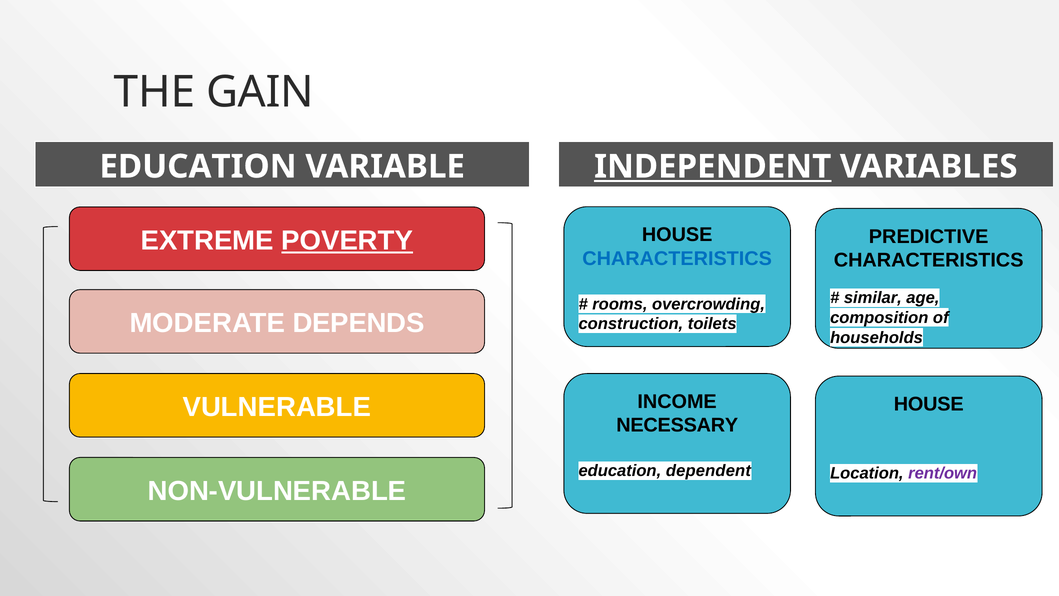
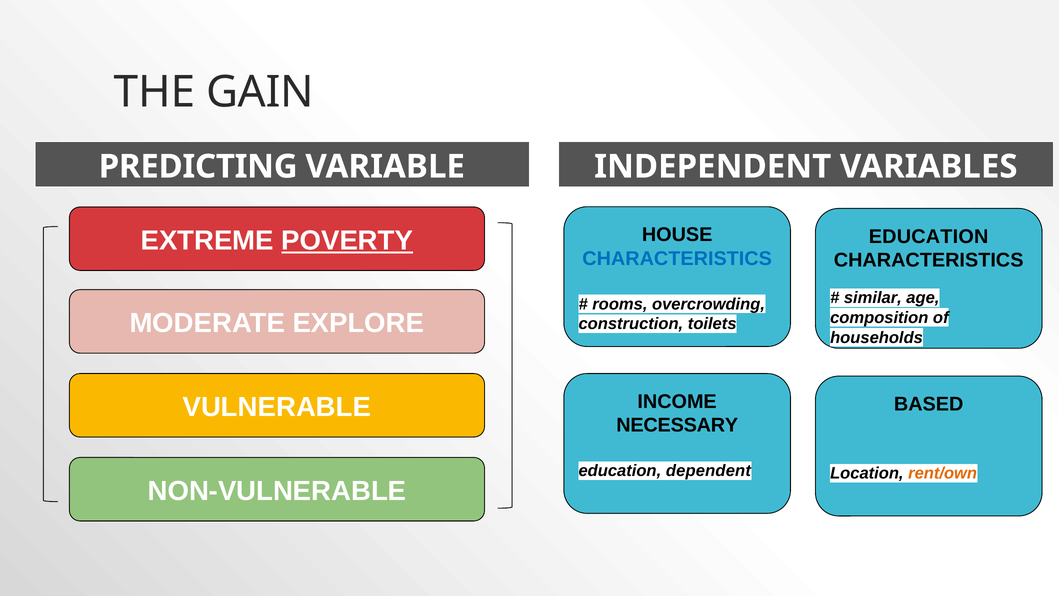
EDUCATION at (198, 167): EDUCATION -> PREDICTING
INDEPENDENT underline: present -> none
PREDICTIVE at (929, 236): PREDICTIVE -> EDUCATION
DEPENDS: DEPENDS -> EXPLORE
HOUSE at (929, 404): HOUSE -> BASED
rent/own colour: purple -> orange
